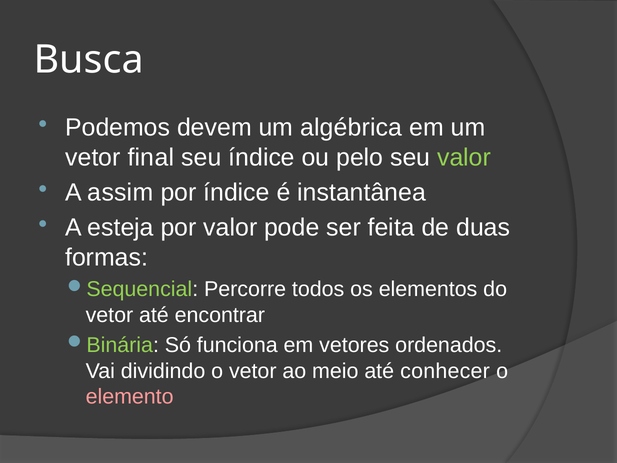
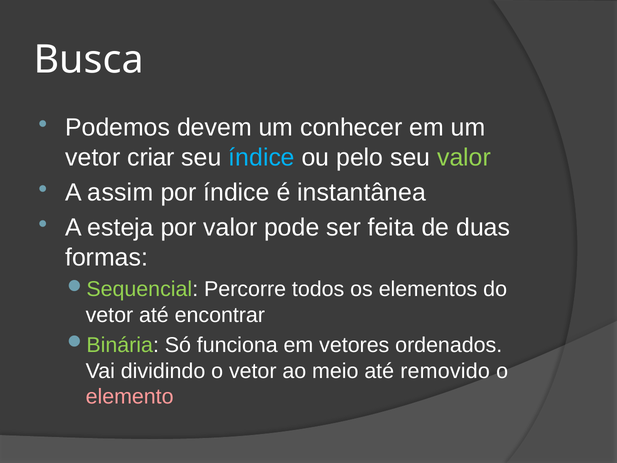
algébrica: algébrica -> conhecer
final: final -> criar
índice at (262, 157) colour: white -> light blue
conhecer: conhecer -> removido
